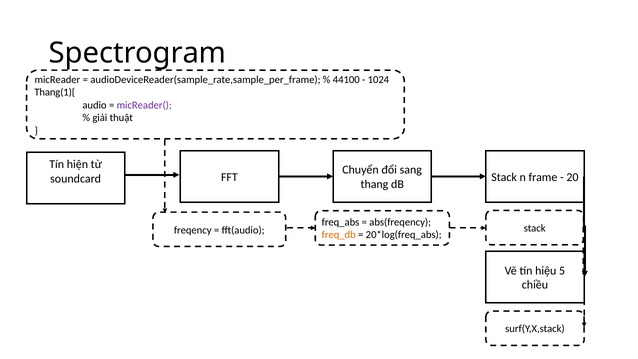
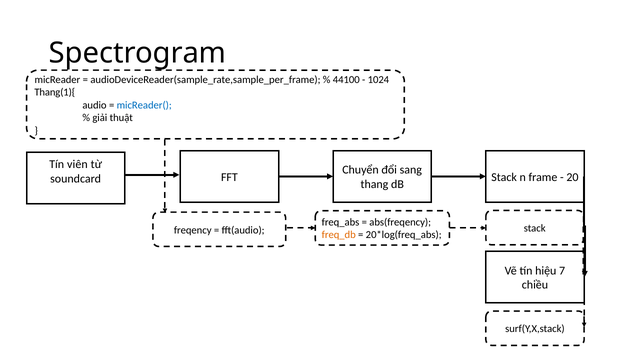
micReader( colour: purple -> blue
hiện: hiện -> viên
5: 5 -> 7
